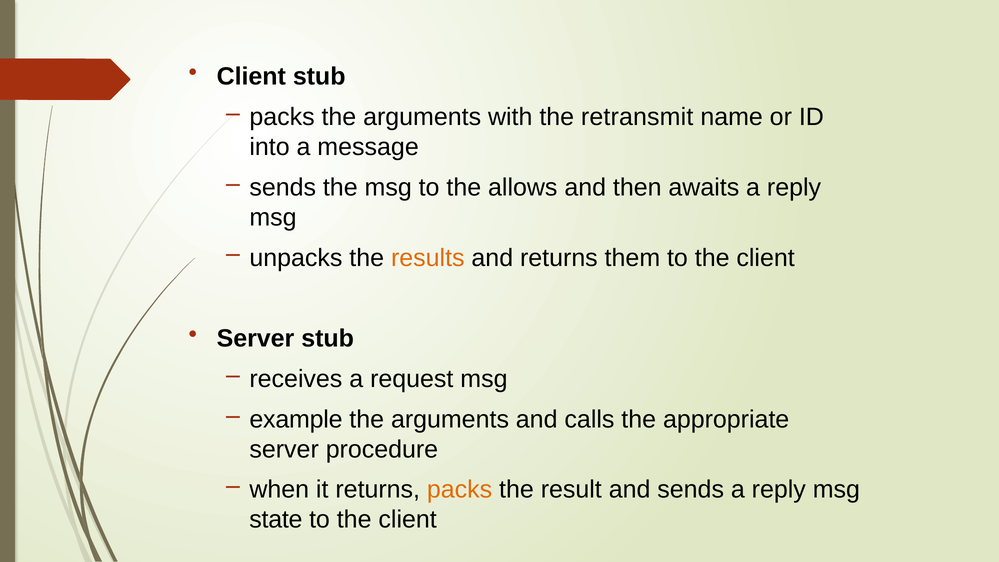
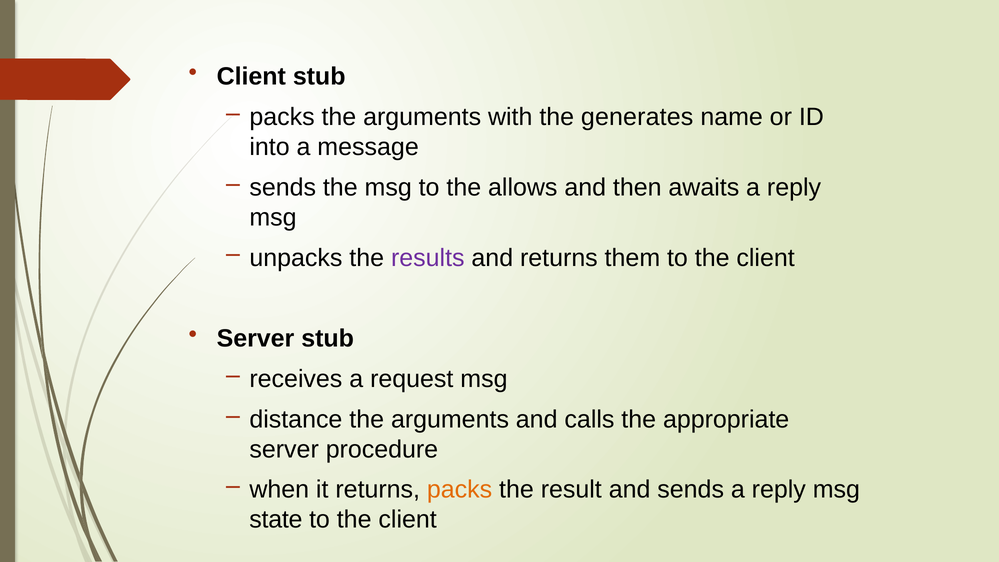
retransmit: retransmit -> generates
results colour: orange -> purple
example: example -> distance
